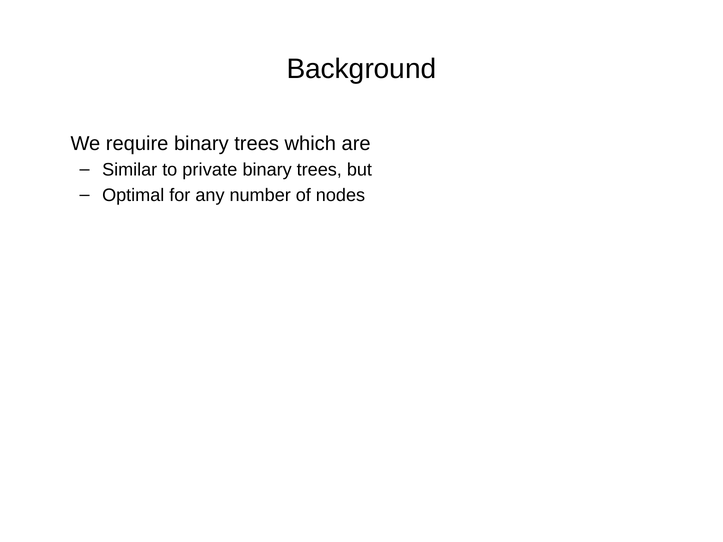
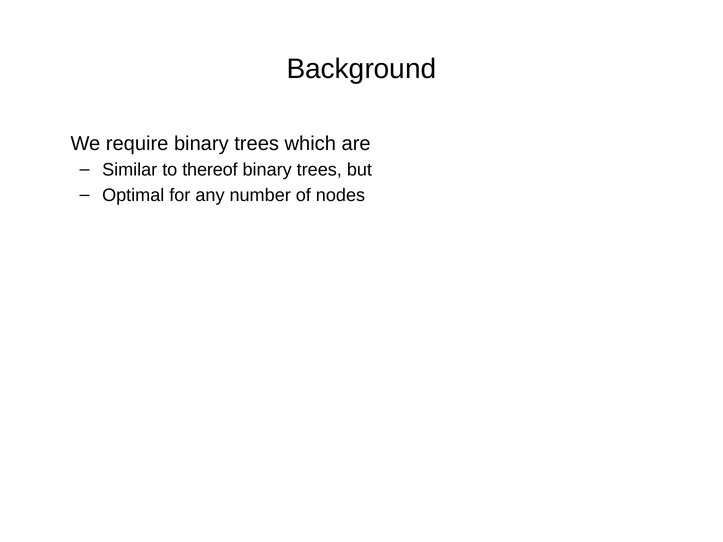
private: private -> thereof
